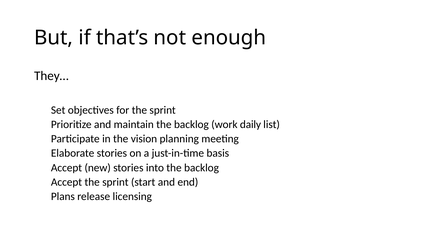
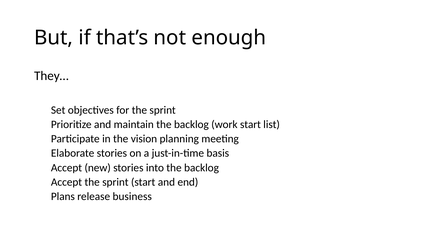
work daily: daily -> start
licensing: licensing -> business
